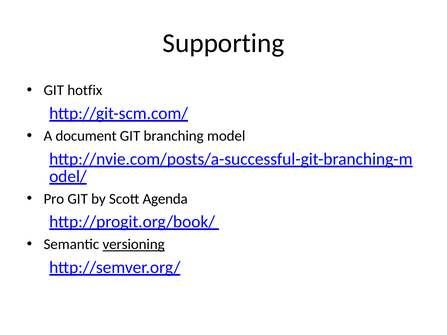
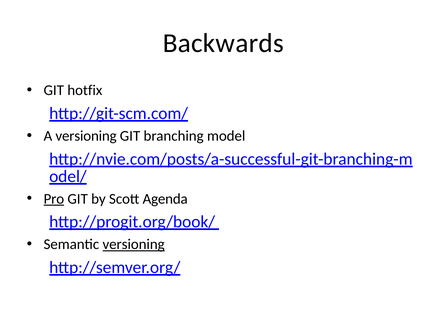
Supporting: Supporting -> Backwards
A document: document -> versioning
Pro underline: none -> present
